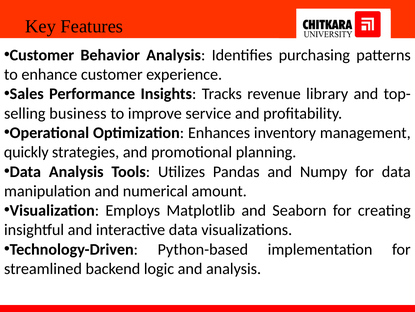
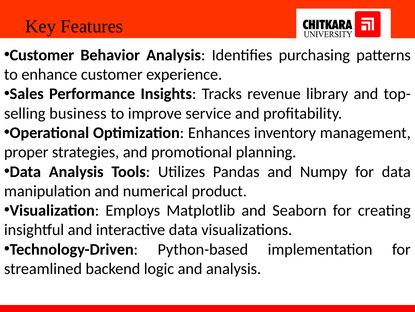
quickly: quickly -> proper
amount: amount -> product
